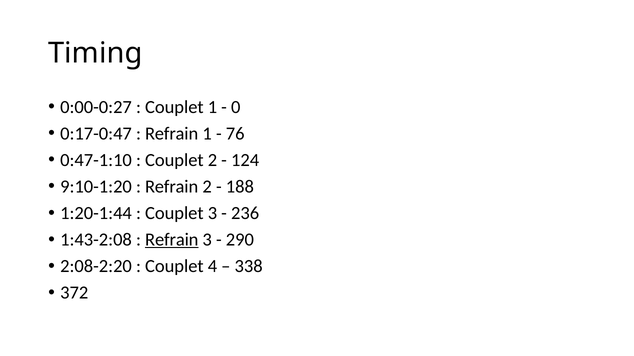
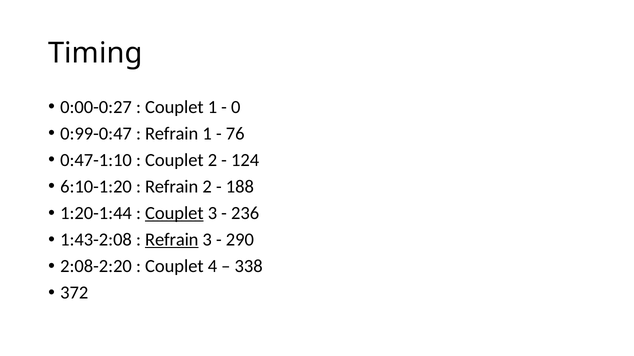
0:17-0:47: 0:17-0:47 -> 0:99-0:47
9:10-1:20: 9:10-1:20 -> 6:10-1:20
Couplet at (174, 214) underline: none -> present
